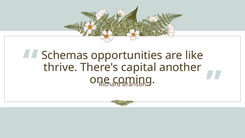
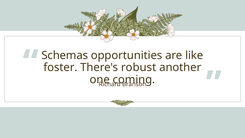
thrive: thrive -> foster
capital: capital -> robust
